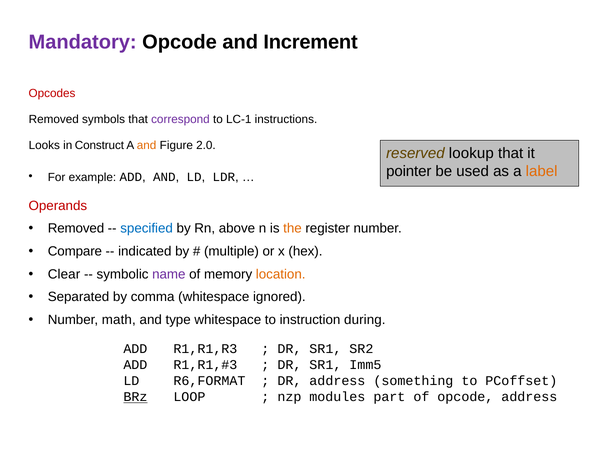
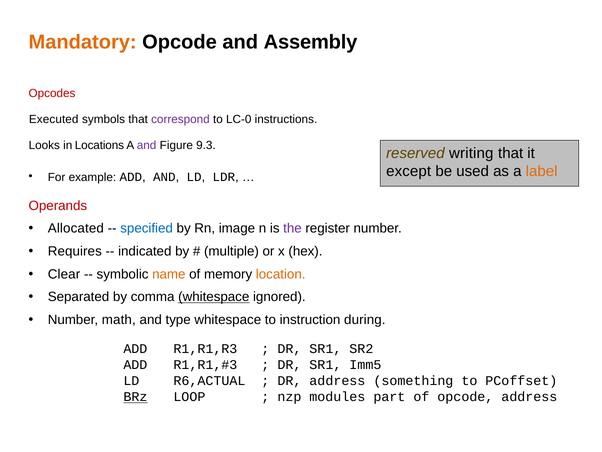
Mandatory colour: purple -> orange
Increment: Increment -> Assembly
Removed at (54, 119): Removed -> Executed
LC-1: LC-1 -> LC-0
Construct: Construct -> Locations
and at (147, 145) colour: orange -> purple
2.0: 2.0 -> 9.3
lookup: lookup -> writing
pointer: pointer -> except
Removed at (76, 228): Removed -> Allocated
above: above -> image
the colour: orange -> purple
Compare: Compare -> Requires
name colour: purple -> orange
whitespace at (214, 297) underline: none -> present
R6,FORMAT: R6,FORMAT -> R6,ACTUAL
